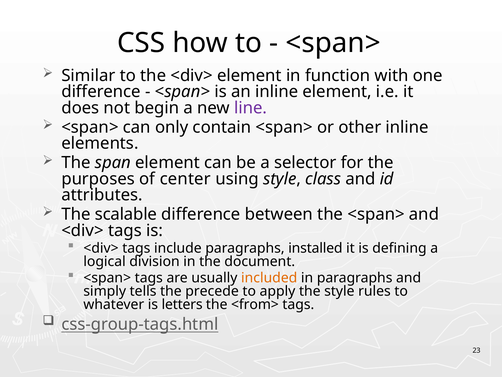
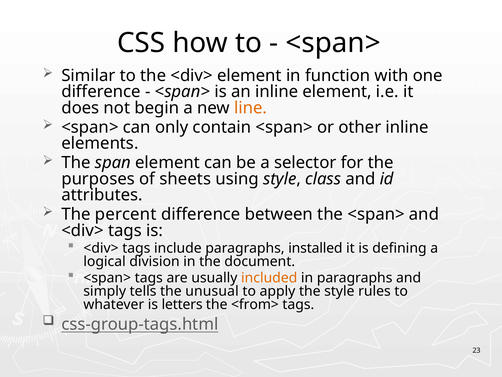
line colour: purple -> orange
center: center -> sheets
scalable: scalable -> percent
precede: precede -> unusual
